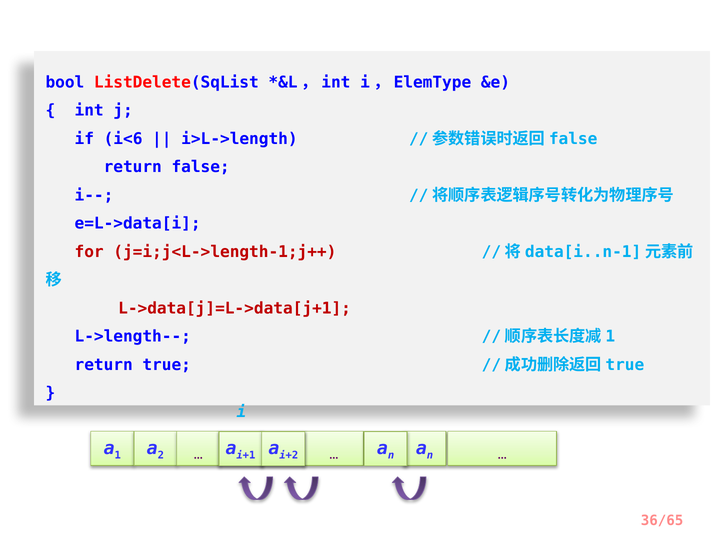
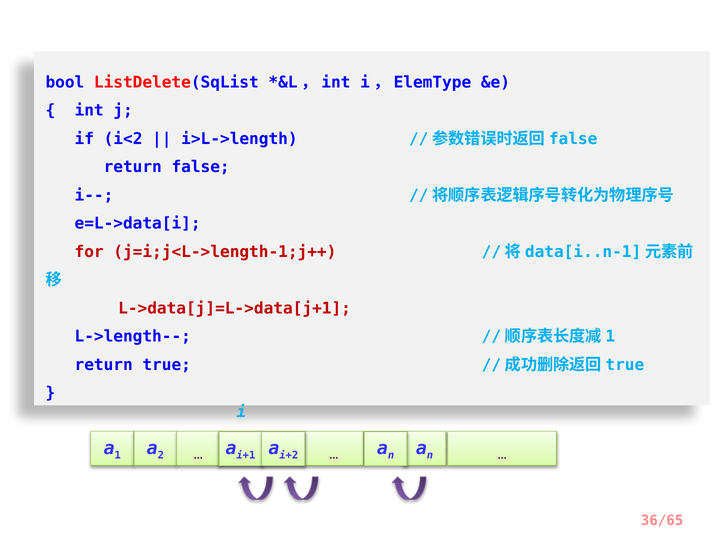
i<6: i<6 -> i<2
